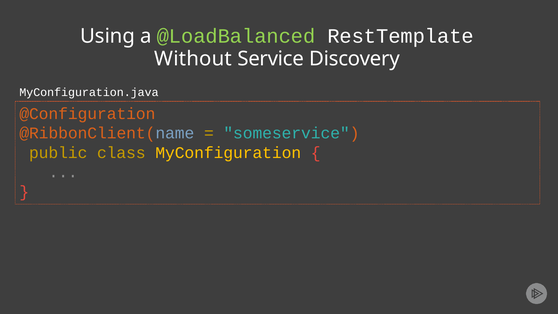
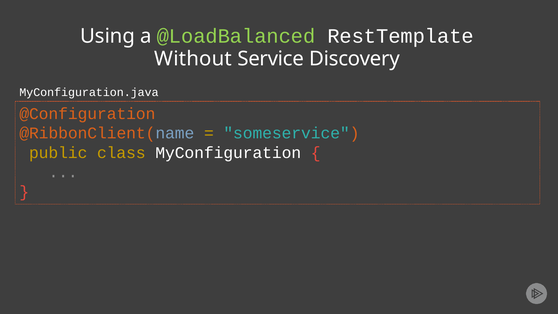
MyConfiguration colour: yellow -> white
